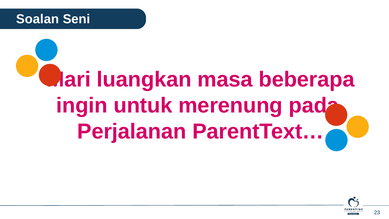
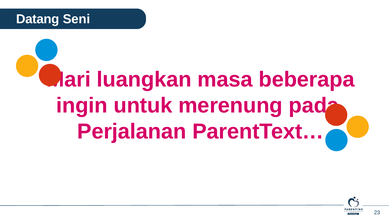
Soalan: Soalan -> Datang
